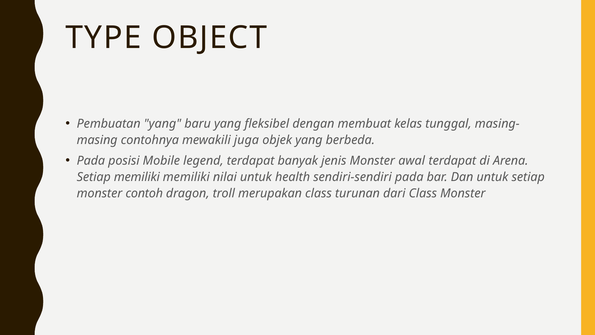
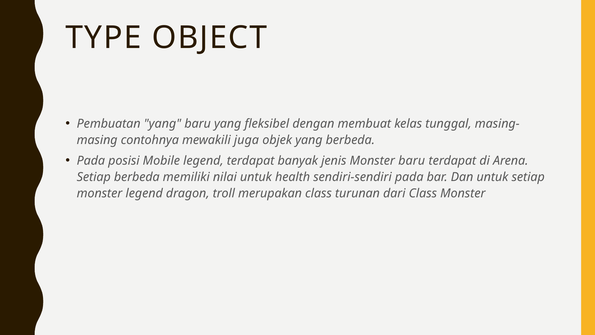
Monster awal: awal -> baru
Setiap memiliki: memiliki -> berbeda
monster contoh: contoh -> legend
